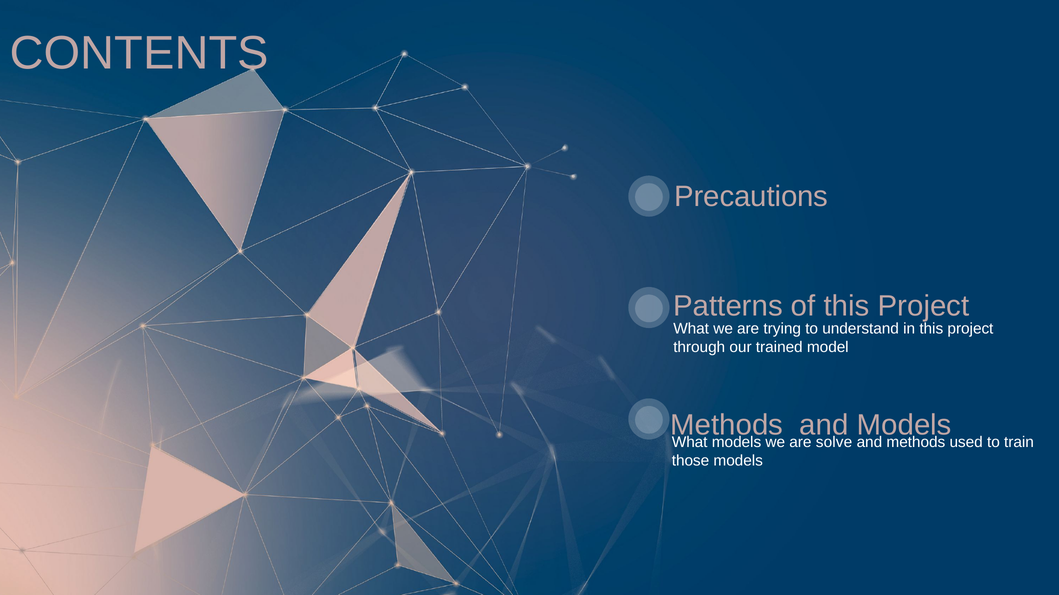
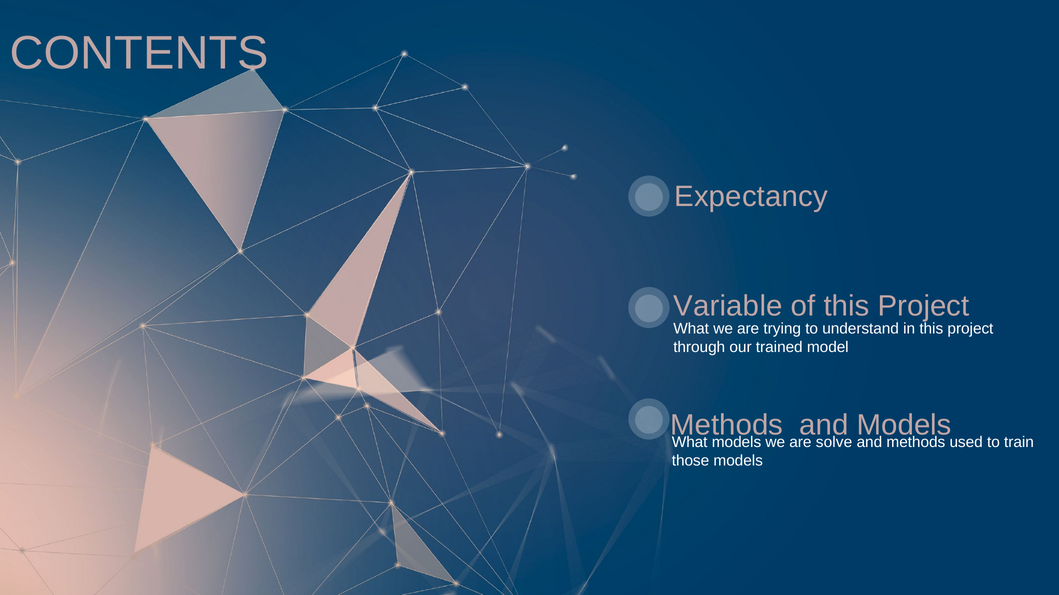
Precautions: Precautions -> Expectancy
Patterns: Patterns -> Variable
